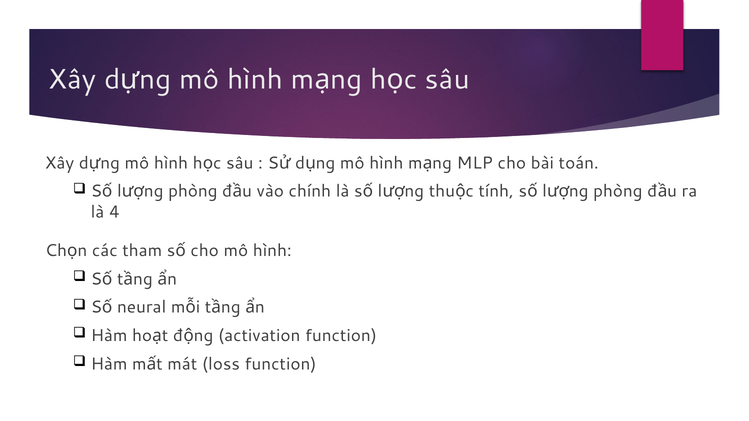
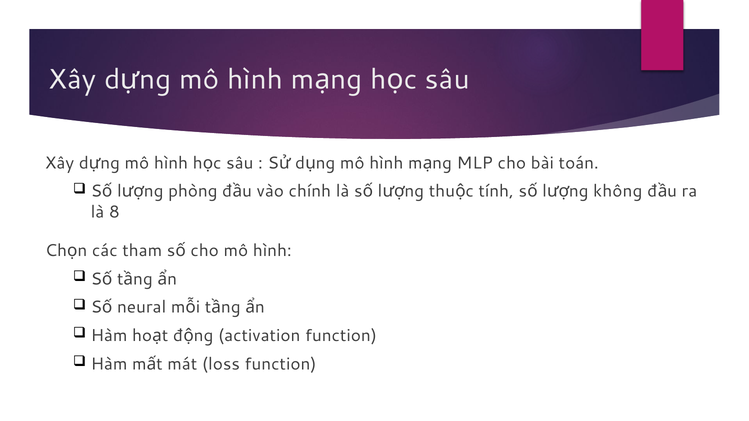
phòng at (618, 191): phòng -> không
4: 4 -> 8
